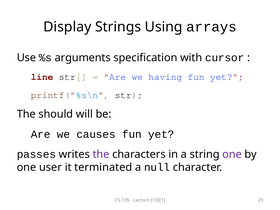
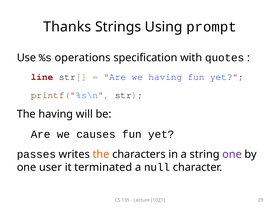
Display: Display -> Thanks
arrays: arrays -> prompt
arguments: arguments -> operations
cursor: cursor -> quotes
The should: should -> having
the at (101, 154) colour: purple -> orange
